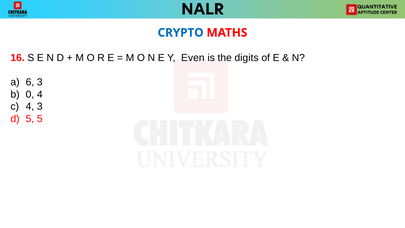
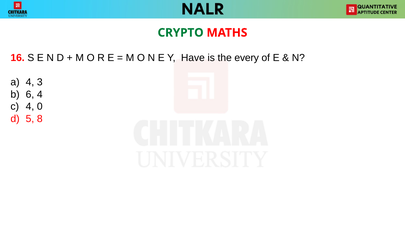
CRYPTO colour: blue -> green
Even: Even -> Have
digits: digits -> every
6 at (30, 82): 6 -> 4
0: 0 -> 6
4 3: 3 -> 0
5 5: 5 -> 8
